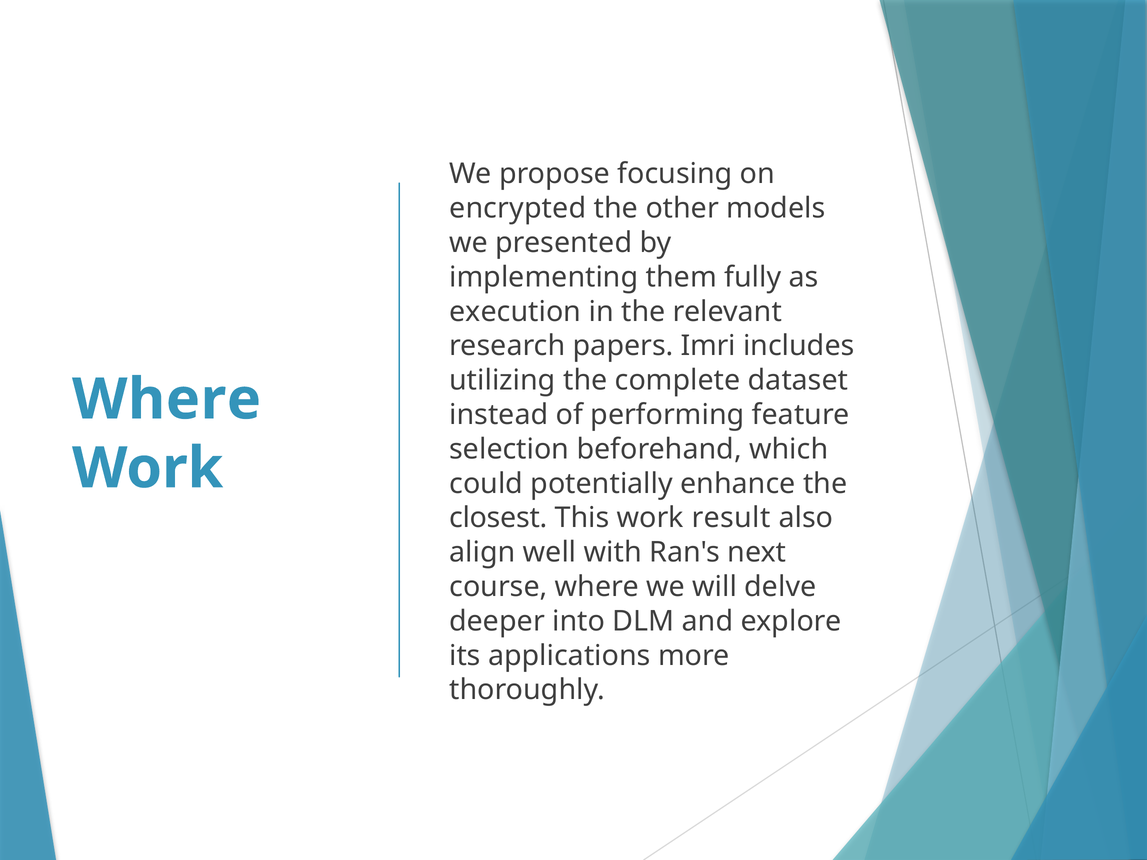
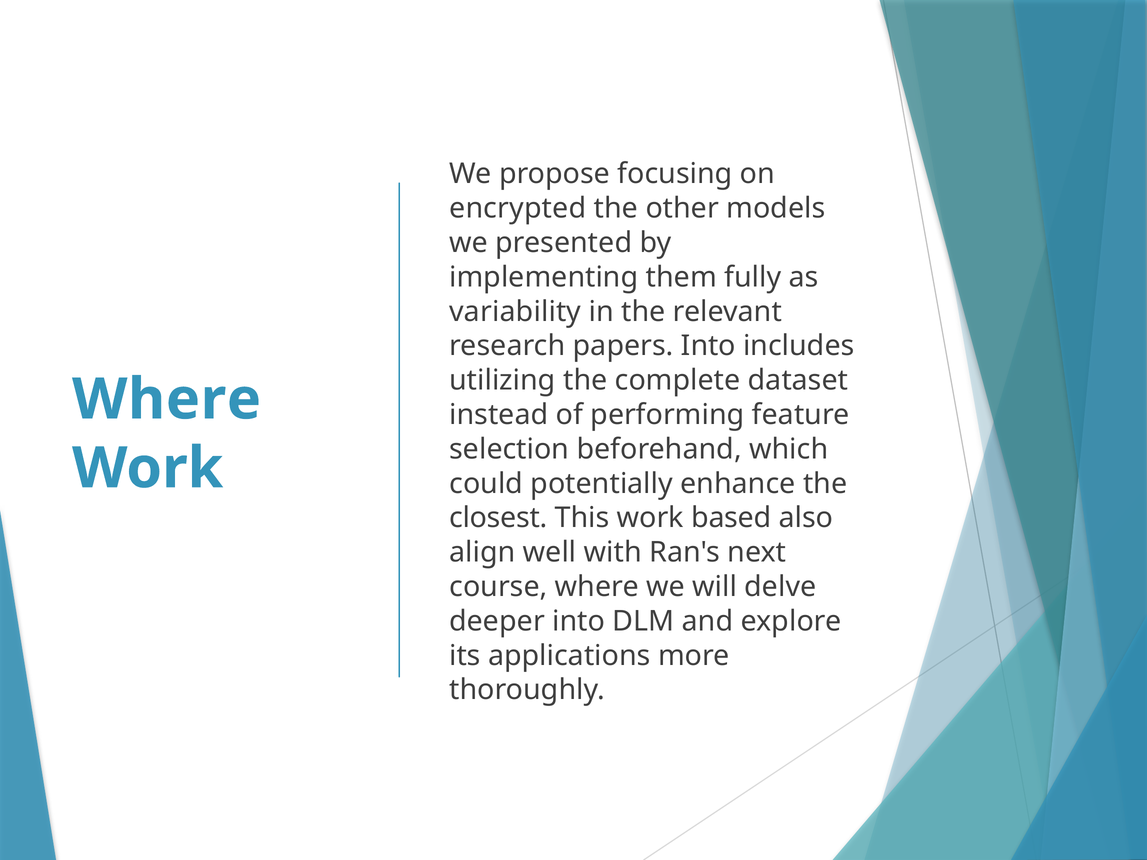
execution: execution -> variability
papers Imri: Imri -> Into
result: result -> based
